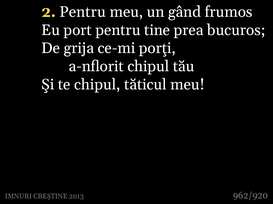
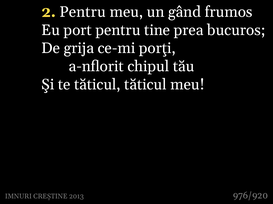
te chipul: chipul -> tăticul
962/920: 962/920 -> 976/920
